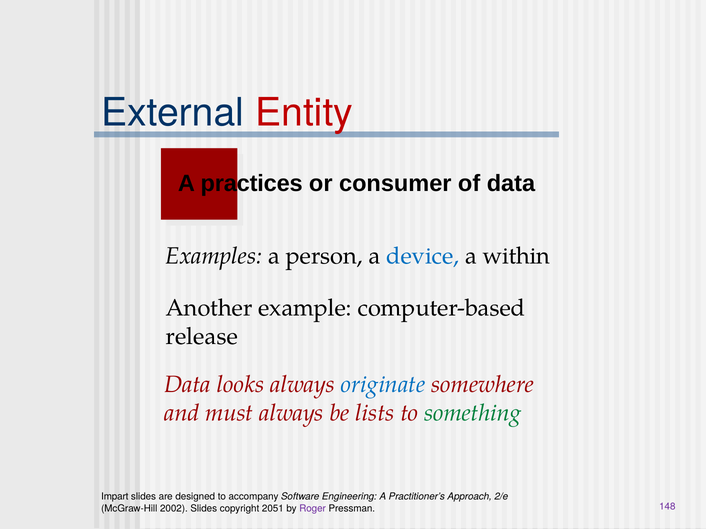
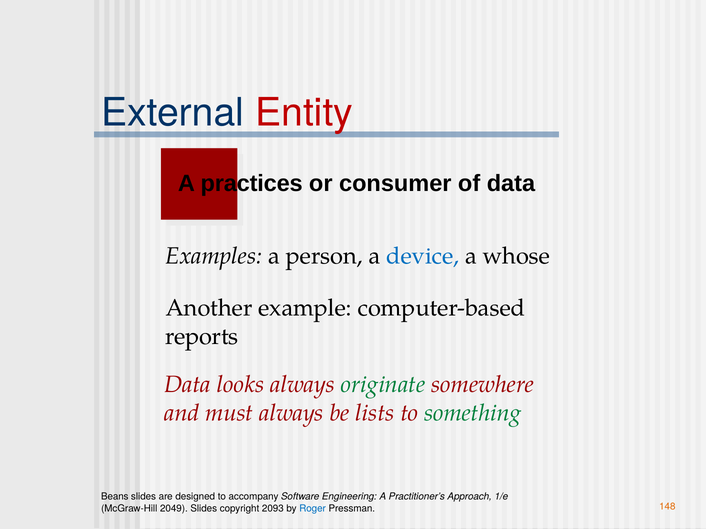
within: within -> whose
release: release -> reports
originate colour: blue -> green
Impart: Impart -> Beans
2/e: 2/e -> 1/e
2002: 2002 -> 2049
2051: 2051 -> 2093
Roger colour: purple -> blue
148 colour: purple -> orange
